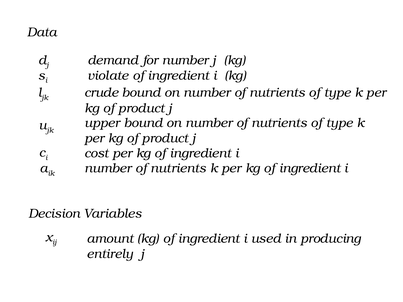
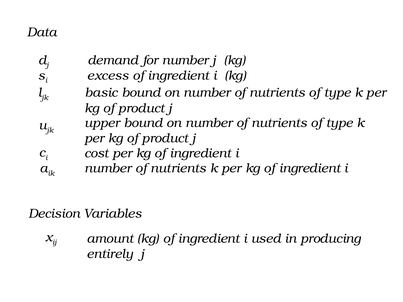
violate: violate -> excess
crude: crude -> basic
